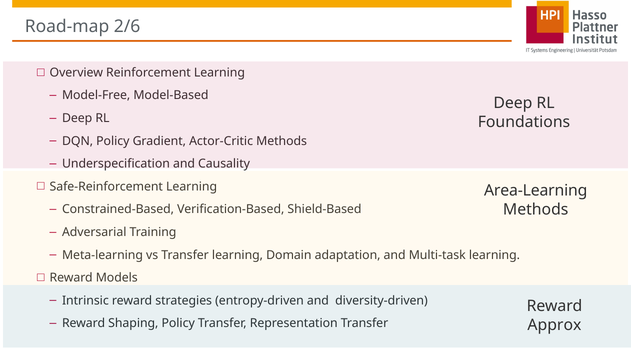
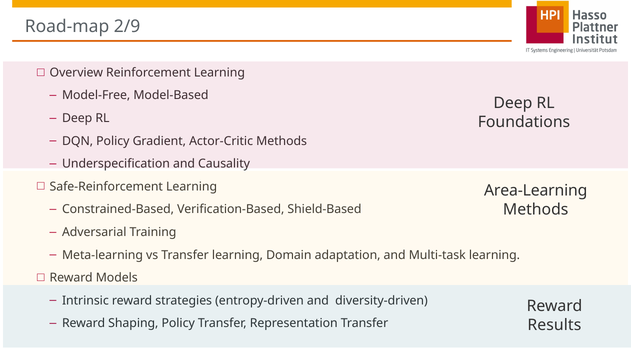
2/6: 2/6 -> 2/9
Approx: Approx -> Results
